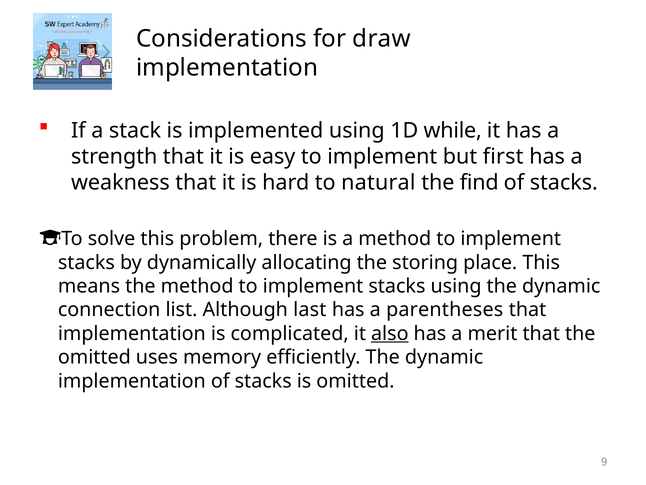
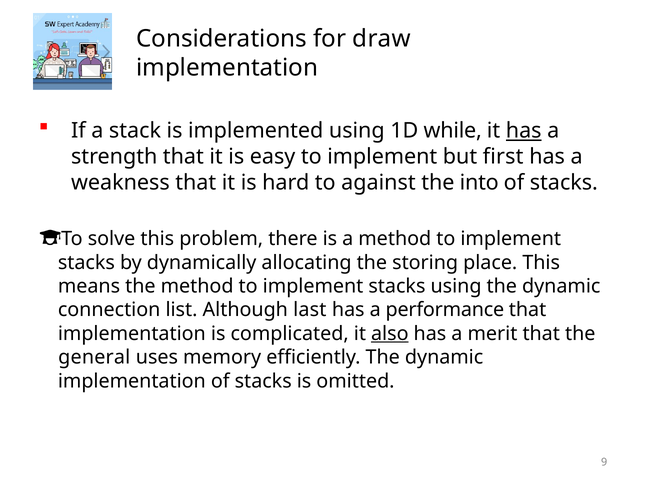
has at (524, 131) underline: none -> present
natural: natural -> against
find: find -> into
parentheses: parentheses -> performance
omitted at (94, 357): omitted -> general
